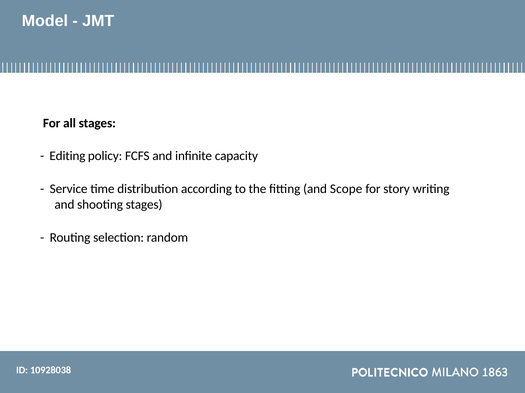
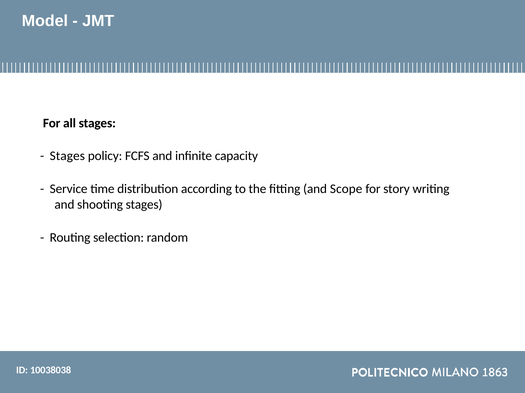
Editing at (67, 156): Editing -> Stages
10928038: 10928038 -> 10038038
